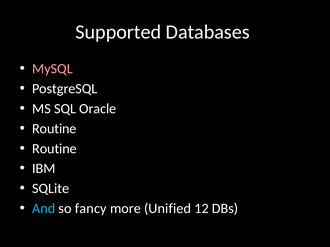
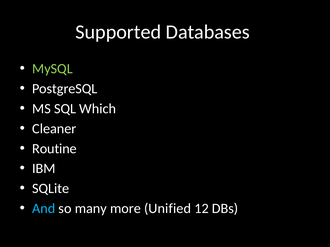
MySQL colour: pink -> light green
Oracle: Oracle -> Which
Routine at (54, 129): Routine -> Cleaner
fancy: fancy -> many
